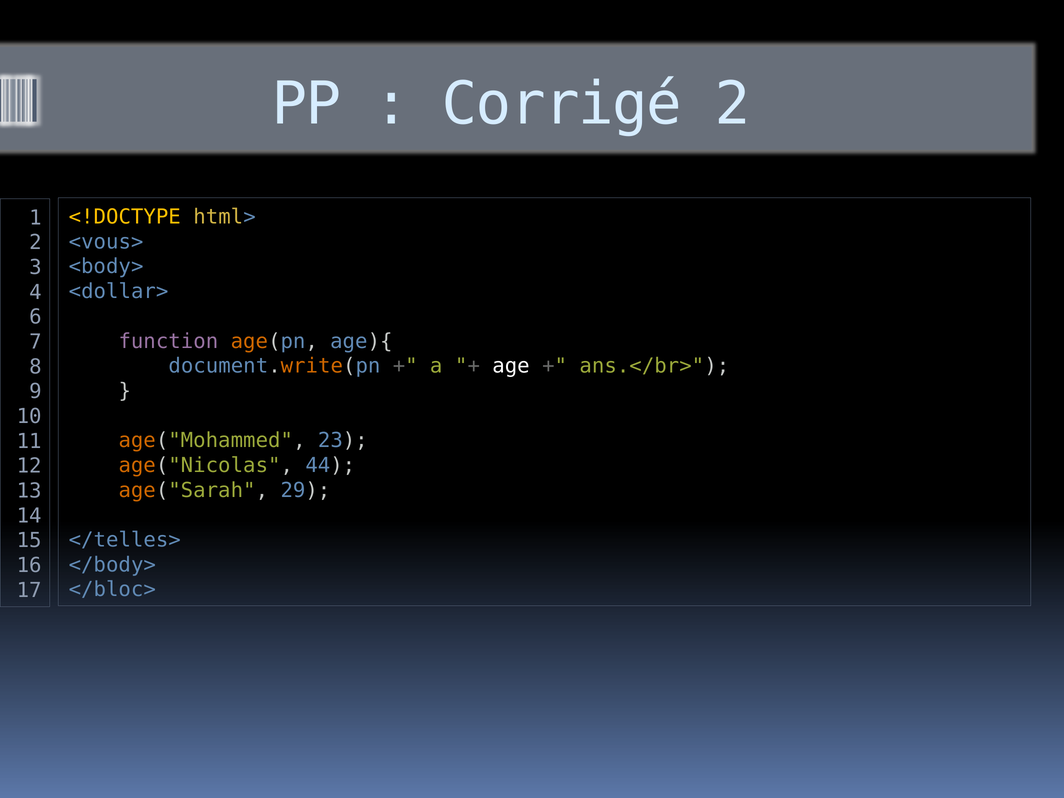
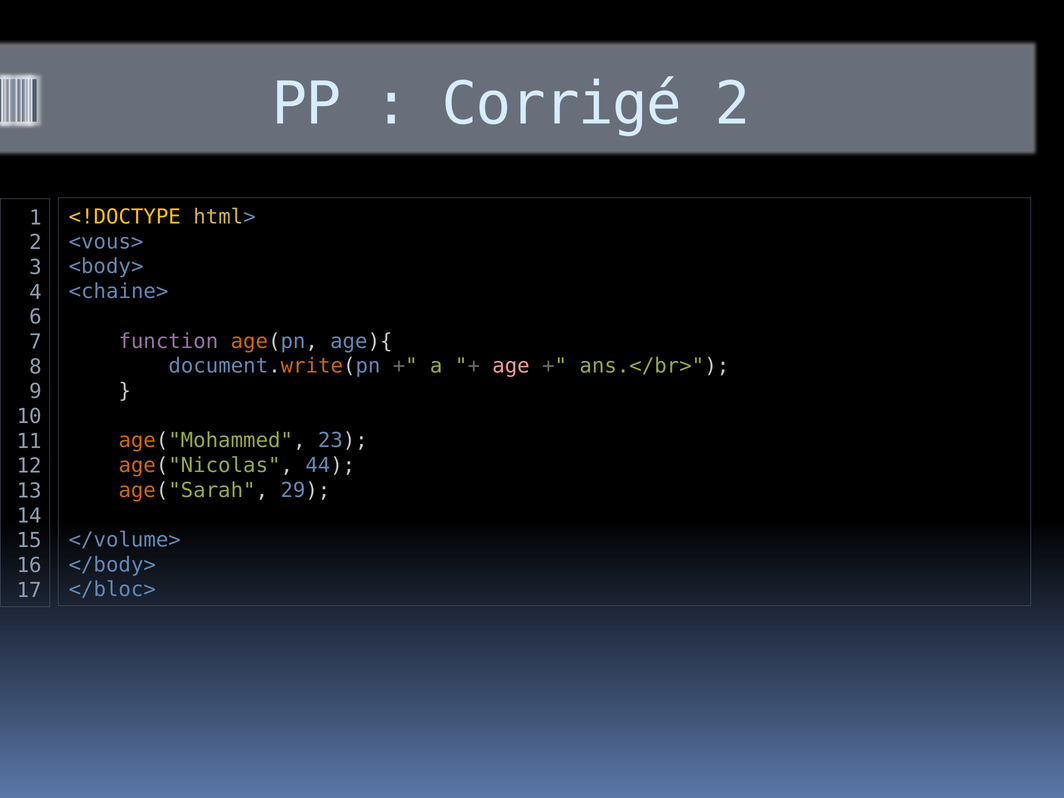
<dollar>: <dollar> -> <chaine>
age colour: white -> pink
</telles>: </telles> -> </volume>
